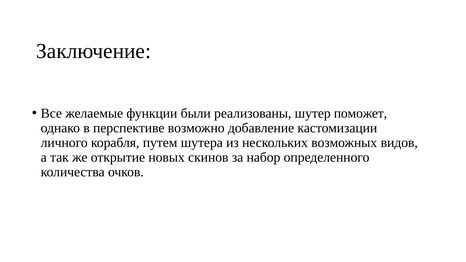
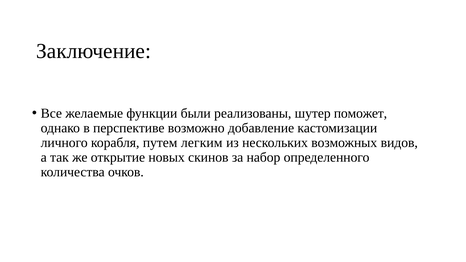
шутера: шутера -> легким
